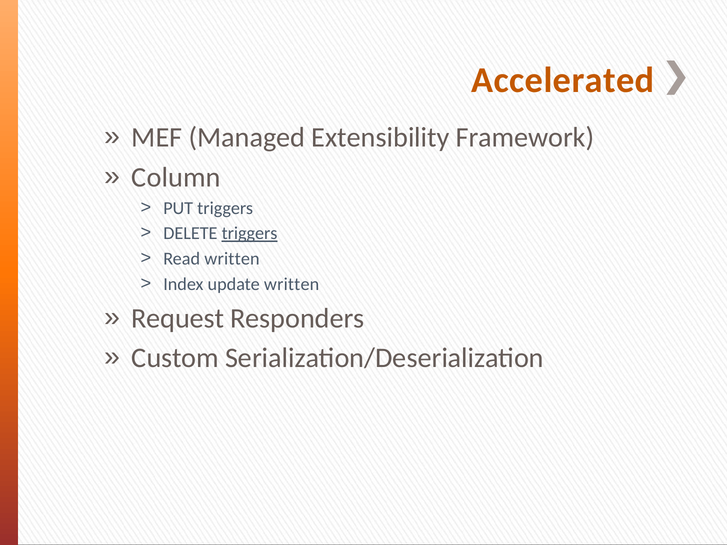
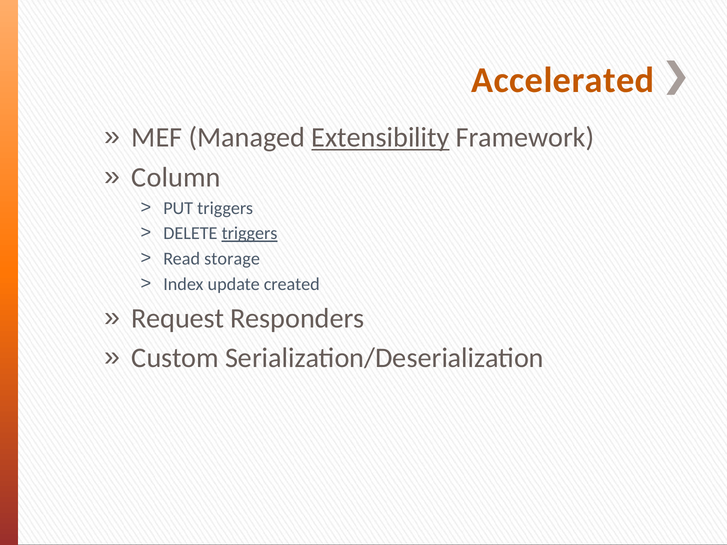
Extensibility underline: none -> present
Read written: written -> storage
update written: written -> created
